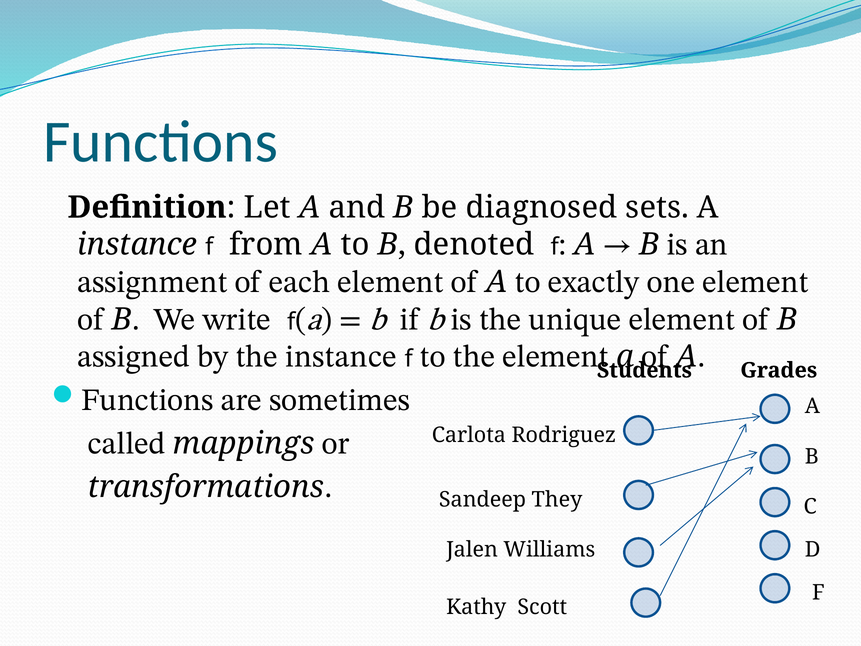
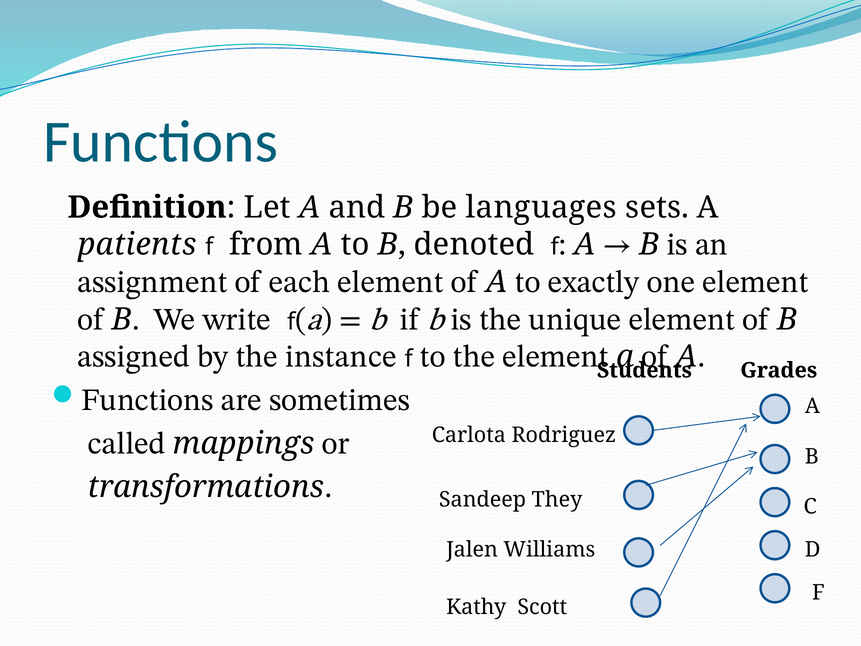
diagnosed: diagnosed -> languages
instance at (137, 245): instance -> patients
